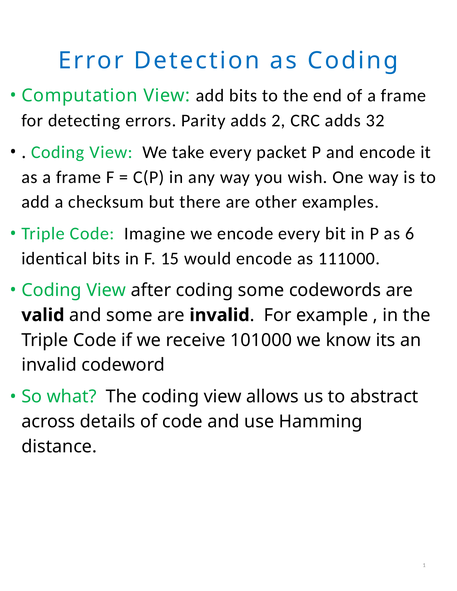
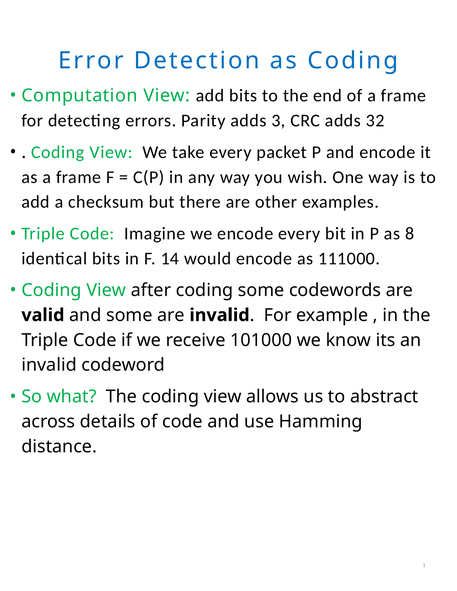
2: 2 -> 3
6: 6 -> 8
15: 15 -> 14
